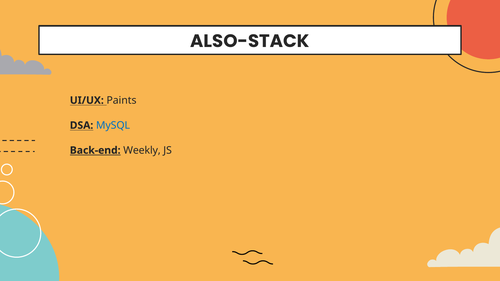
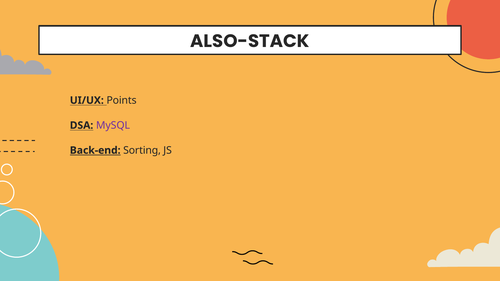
Paints: Paints -> Points
MySQL colour: blue -> purple
Weekly: Weekly -> Sorting
